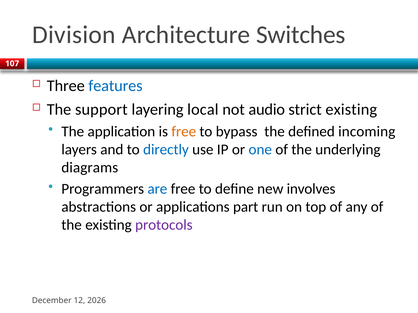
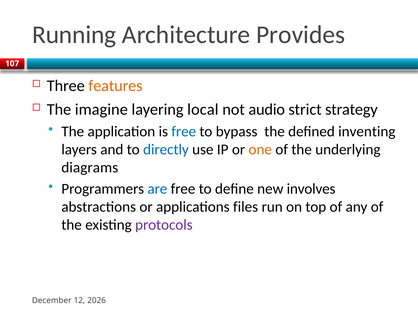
Division: Division -> Running
Switches: Switches -> Provides
features colour: blue -> orange
support: support -> imagine
strict existing: existing -> strategy
free at (184, 132) colour: orange -> blue
incoming: incoming -> inventing
one colour: blue -> orange
part: part -> files
